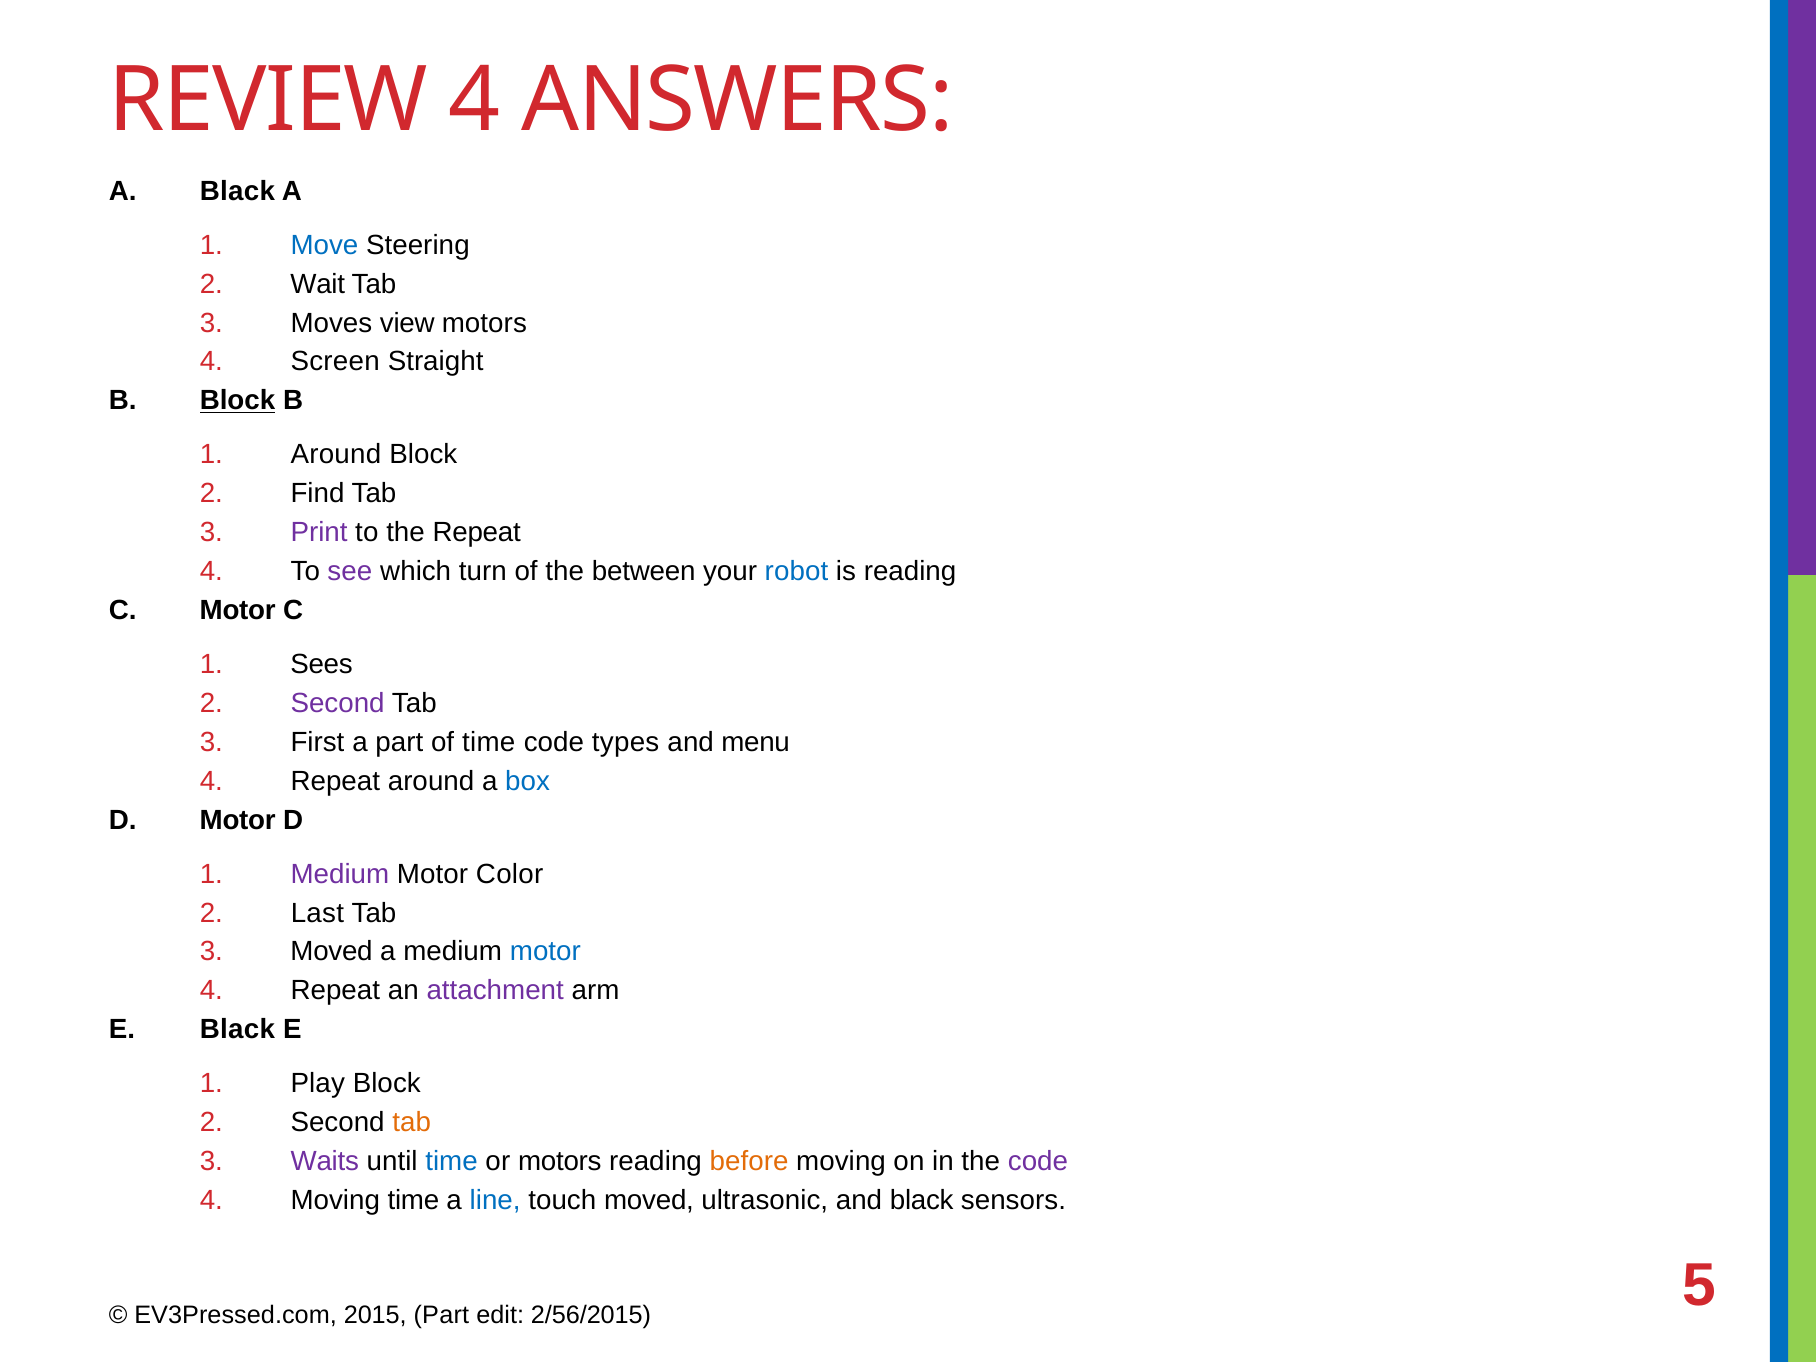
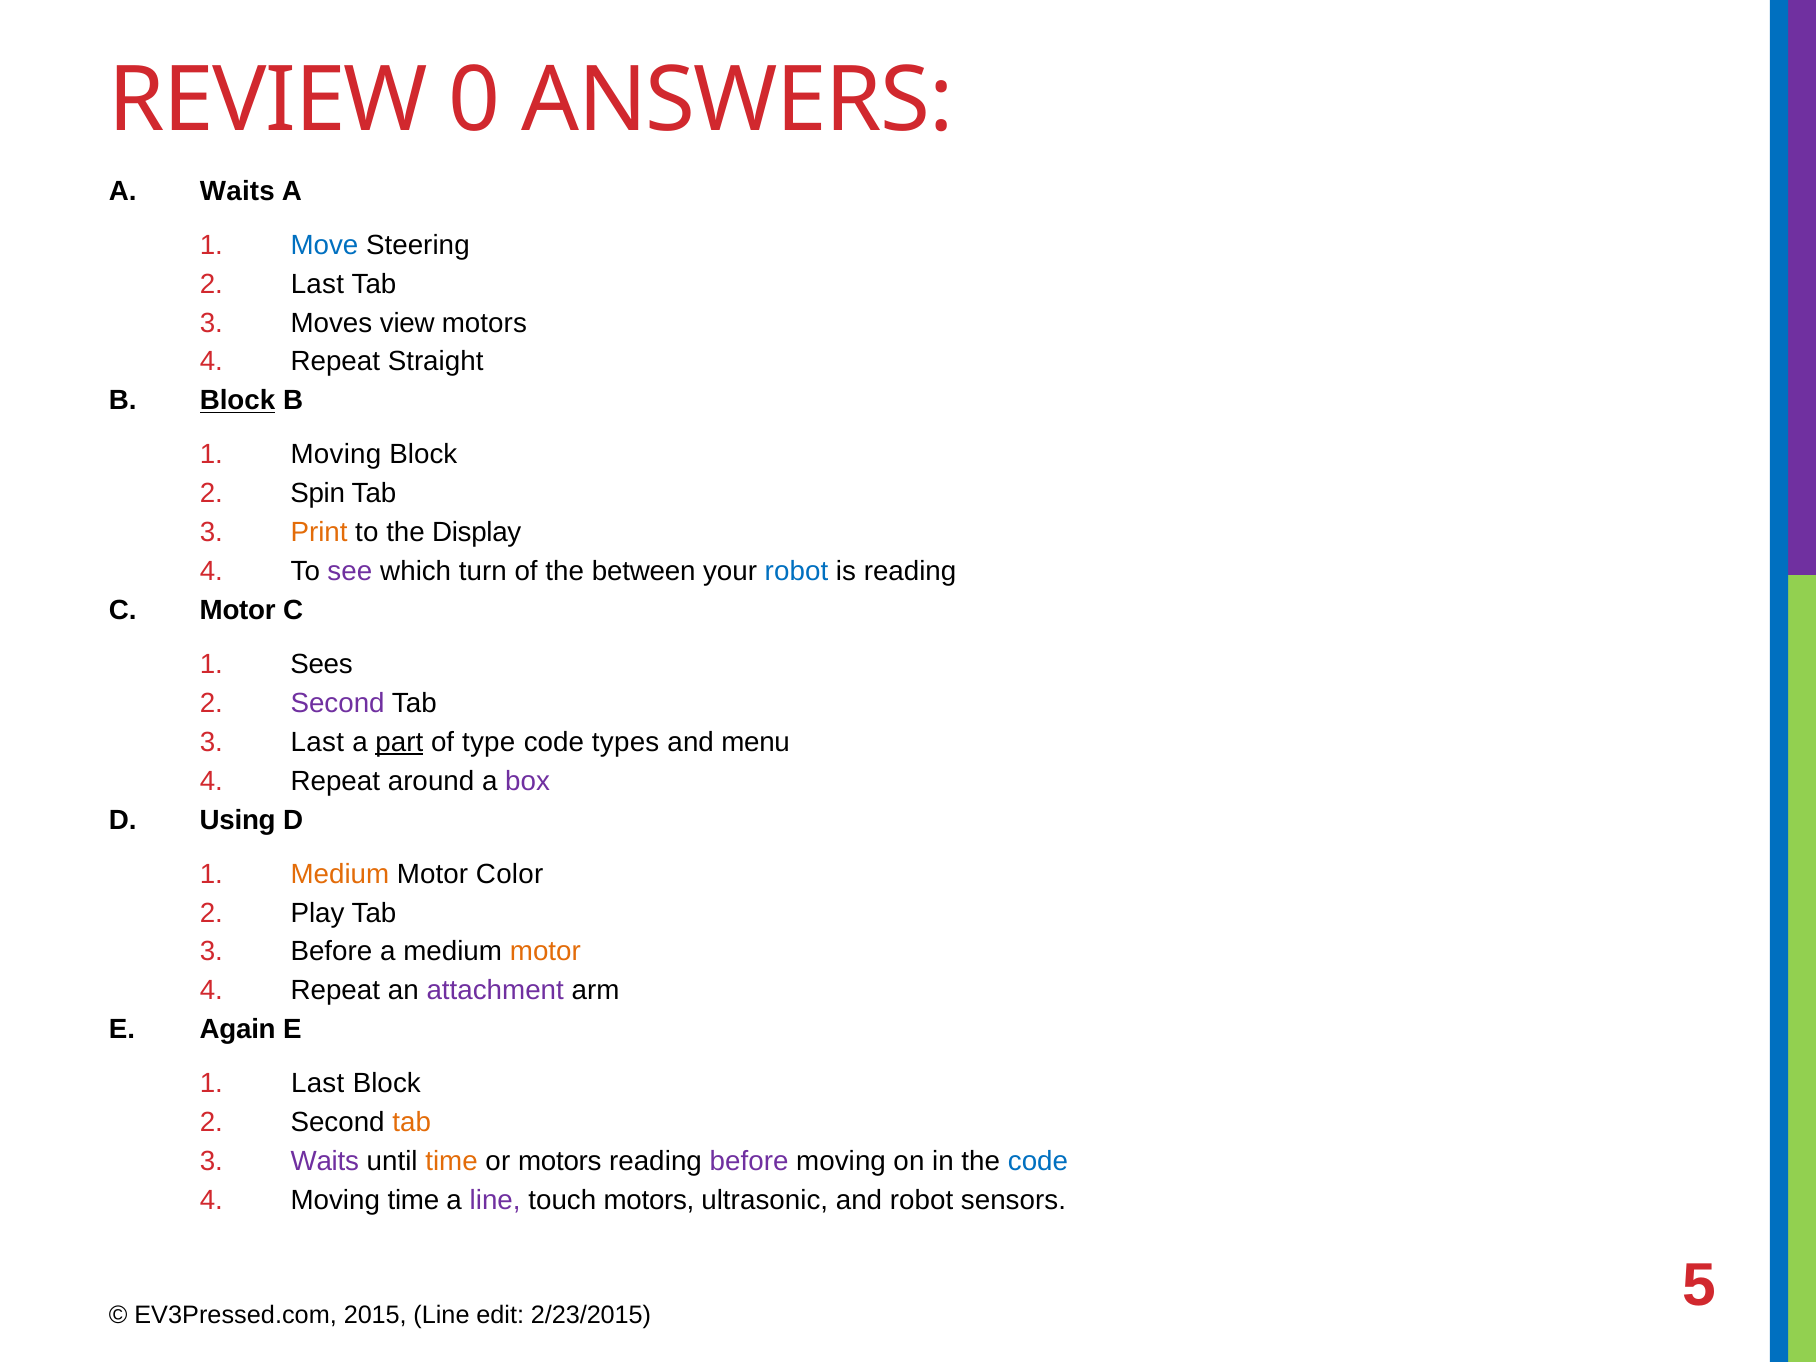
REVIEW 4: 4 -> 0
A Black: Black -> Waits
2 Wait: Wait -> Last
Screen at (335, 362): Screen -> Repeat
Around at (336, 455): Around -> Moving
Find: Find -> Spin
Print colour: purple -> orange
the Repeat: Repeat -> Display
First at (317, 742): First -> Last
part at (399, 742) underline: none -> present
of time: time -> type
box colour: blue -> purple
D Motor: Motor -> Using
Medium at (340, 874) colour: purple -> orange
Last: Last -> Play
Moved at (332, 952): Moved -> Before
motor at (545, 952) colour: blue -> orange
E Black: Black -> Again
Play at (318, 1084): Play -> Last
time at (452, 1161) colour: blue -> orange
before at (749, 1161) colour: orange -> purple
code at (1038, 1161) colour: purple -> blue
line at (495, 1200) colour: blue -> purple
touch moved: moved -> motors
and black: black -> robot
2015 Part: Part -> Line
2/56/2015: 2/56/2015 -> 2/23/2015
